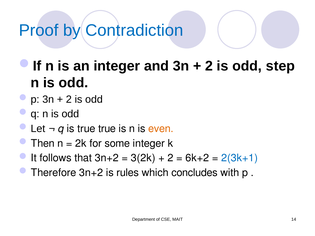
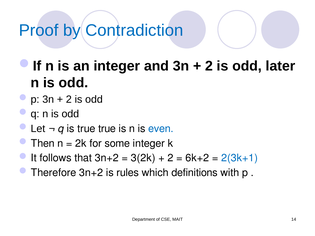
step: step -> later
even colour: orange -> blue
concludes: concludes -> definitions
